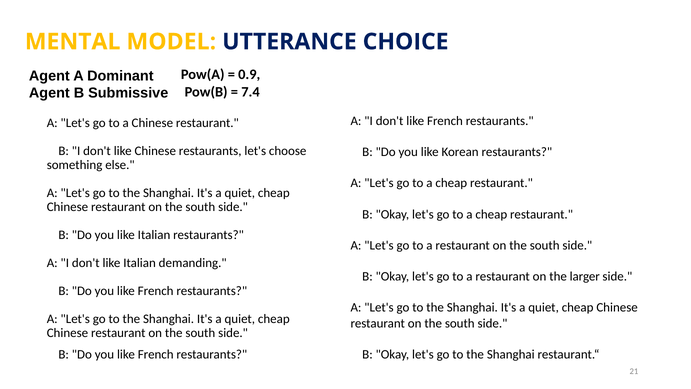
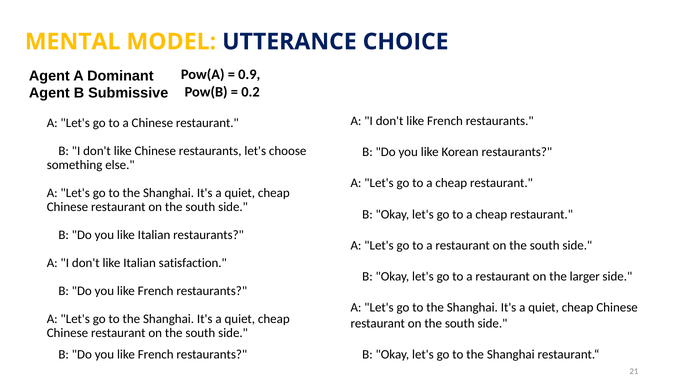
7.4: 7.4 -> 0.2
demanding: demanding -> satisfaction
